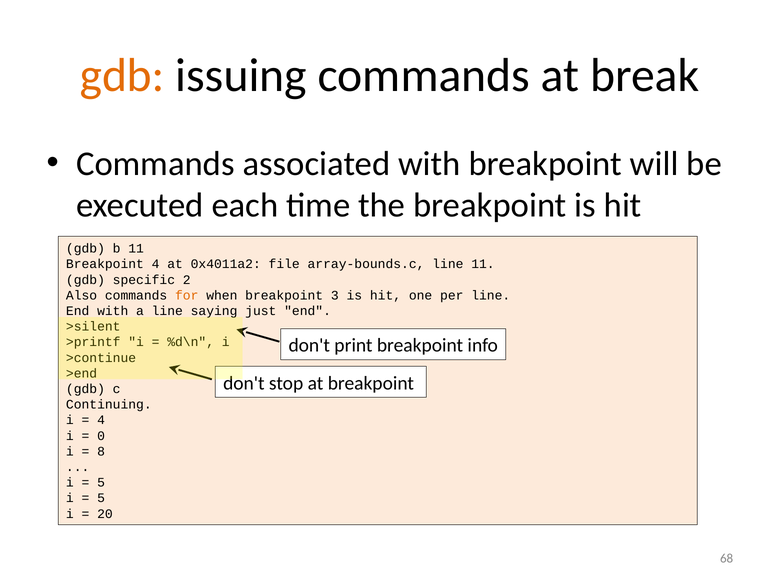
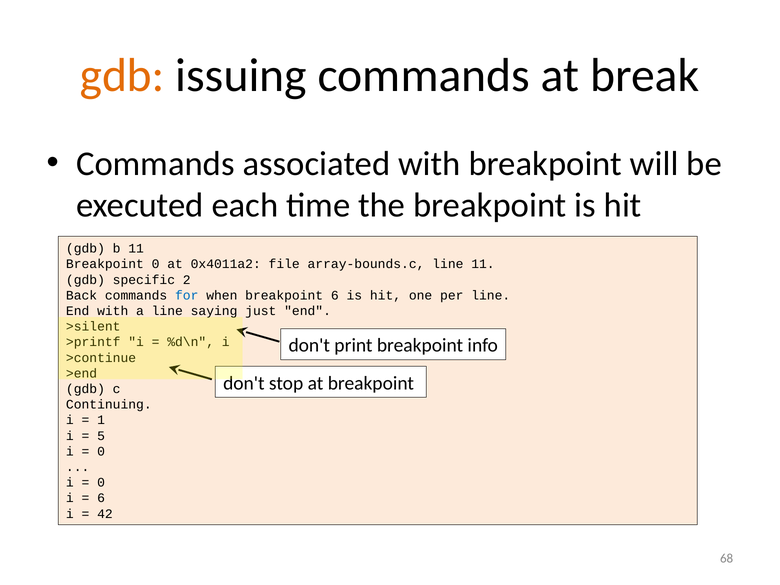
Breakpoint 4: 4 -> 0
Also: Also -> Back
for colour: orange -> blue
breakpoint 3: 3 -> 6
4 at (101, 420): 4 -> 1
0: 0 -> 5
8 at (101, 451): 8 -> 0
5 at (101, 483): 5 -> 0
5 at (101, 498): 5 -> 6
20: 20 -> 42
